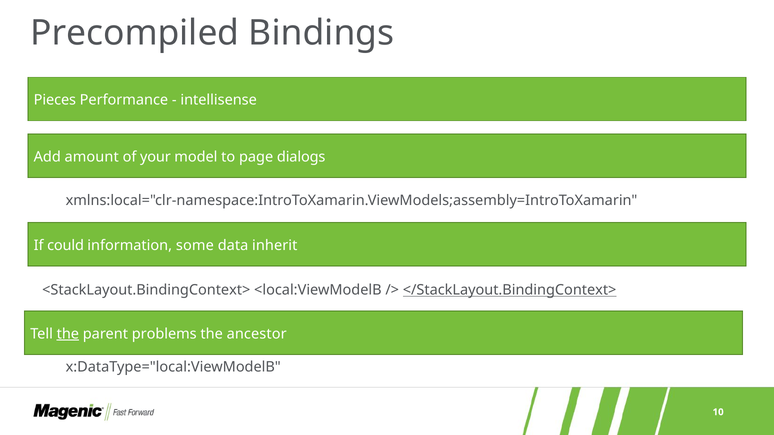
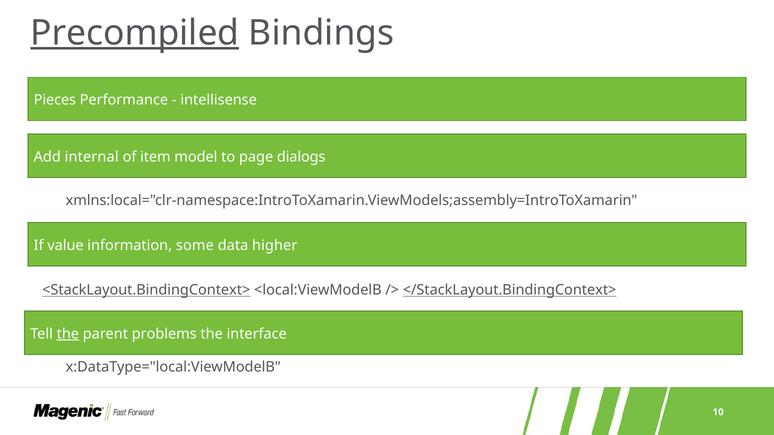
Precompiled underline: none -> present
amount: amount -> internal
your: your -> item
could: could -> value
inherit: inherit -> higher
<StackLayout.BindingContext> underline: none -> present
ancestor: ancestor -> interface
